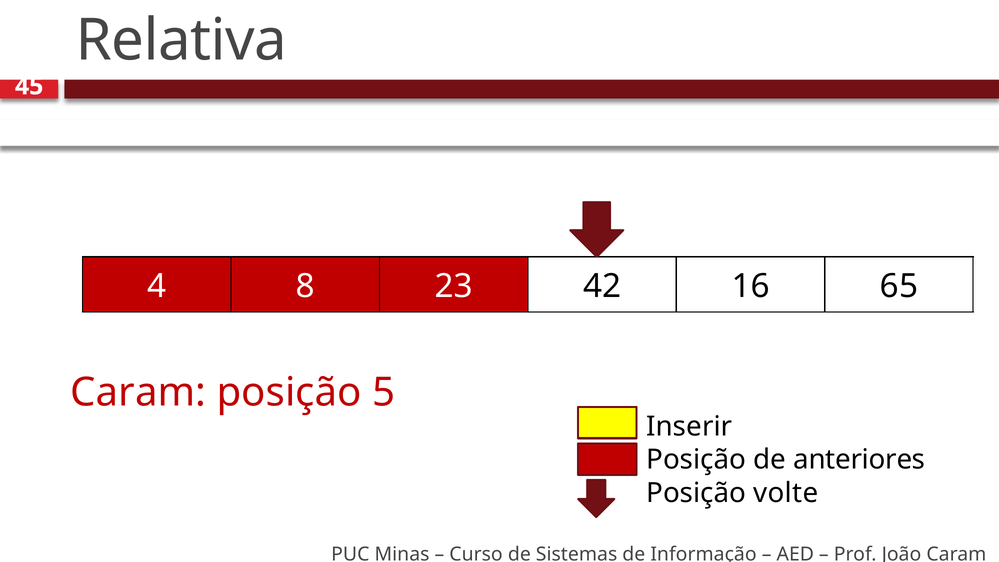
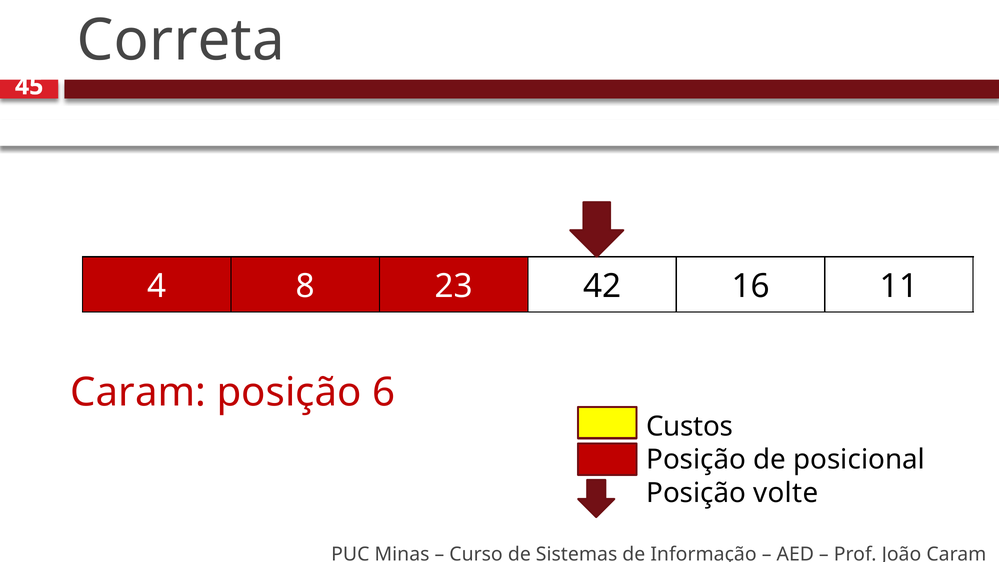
Relativa: Relativa -> Correta
65: 65 -> 11
5: 5 -> 6
Inserir: Inserir -> Custos
anteriores: anteriores -> posicional
